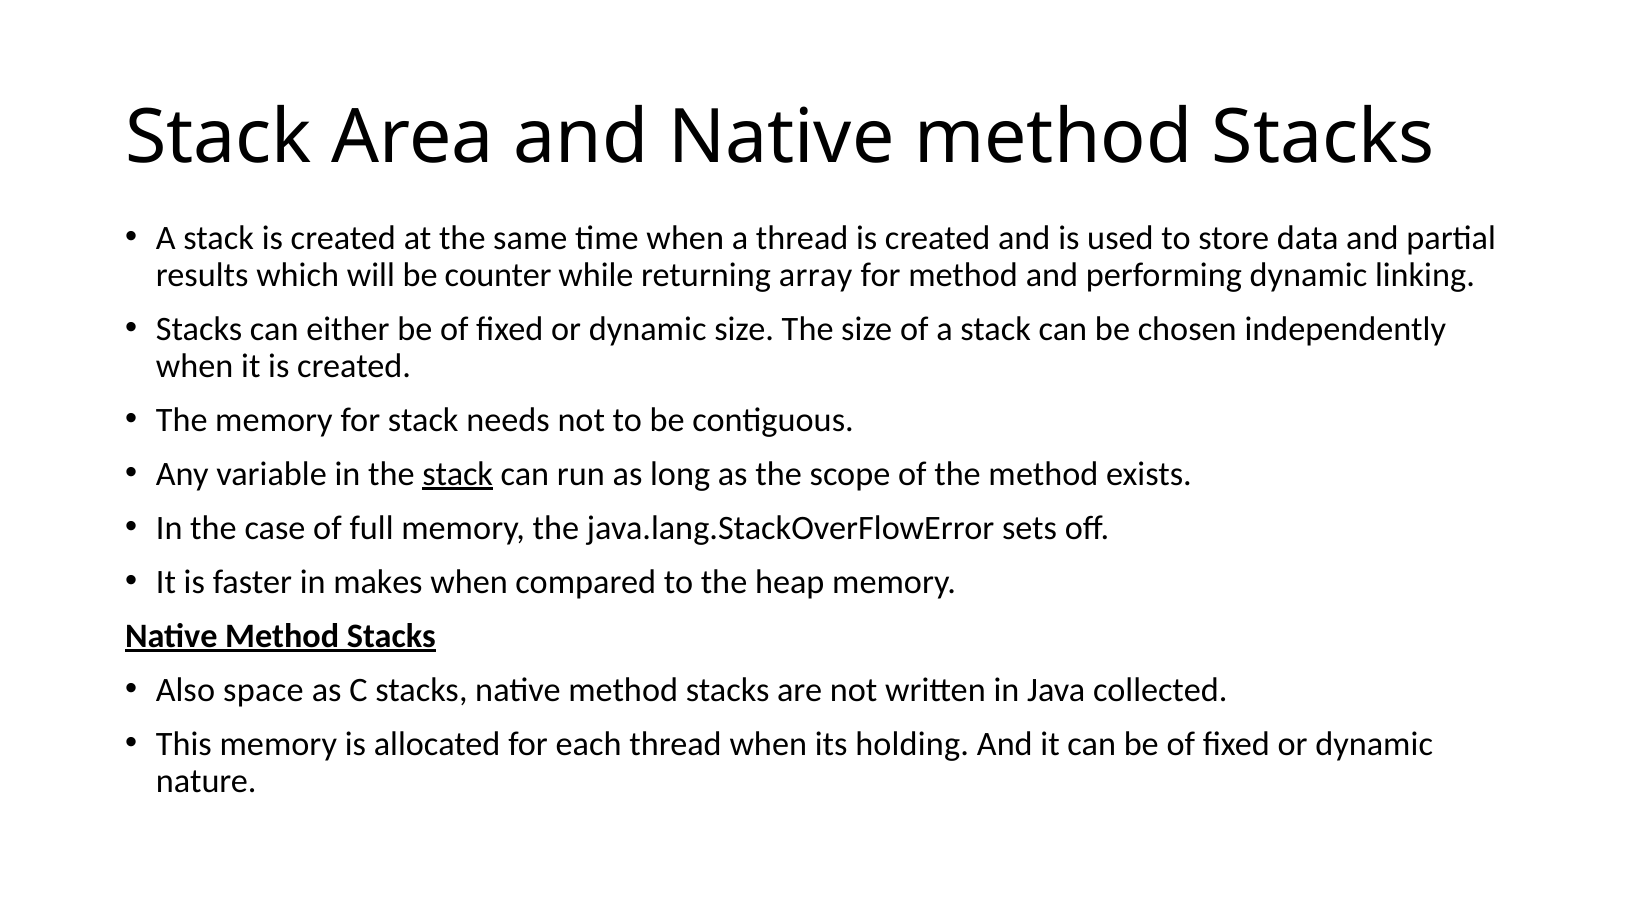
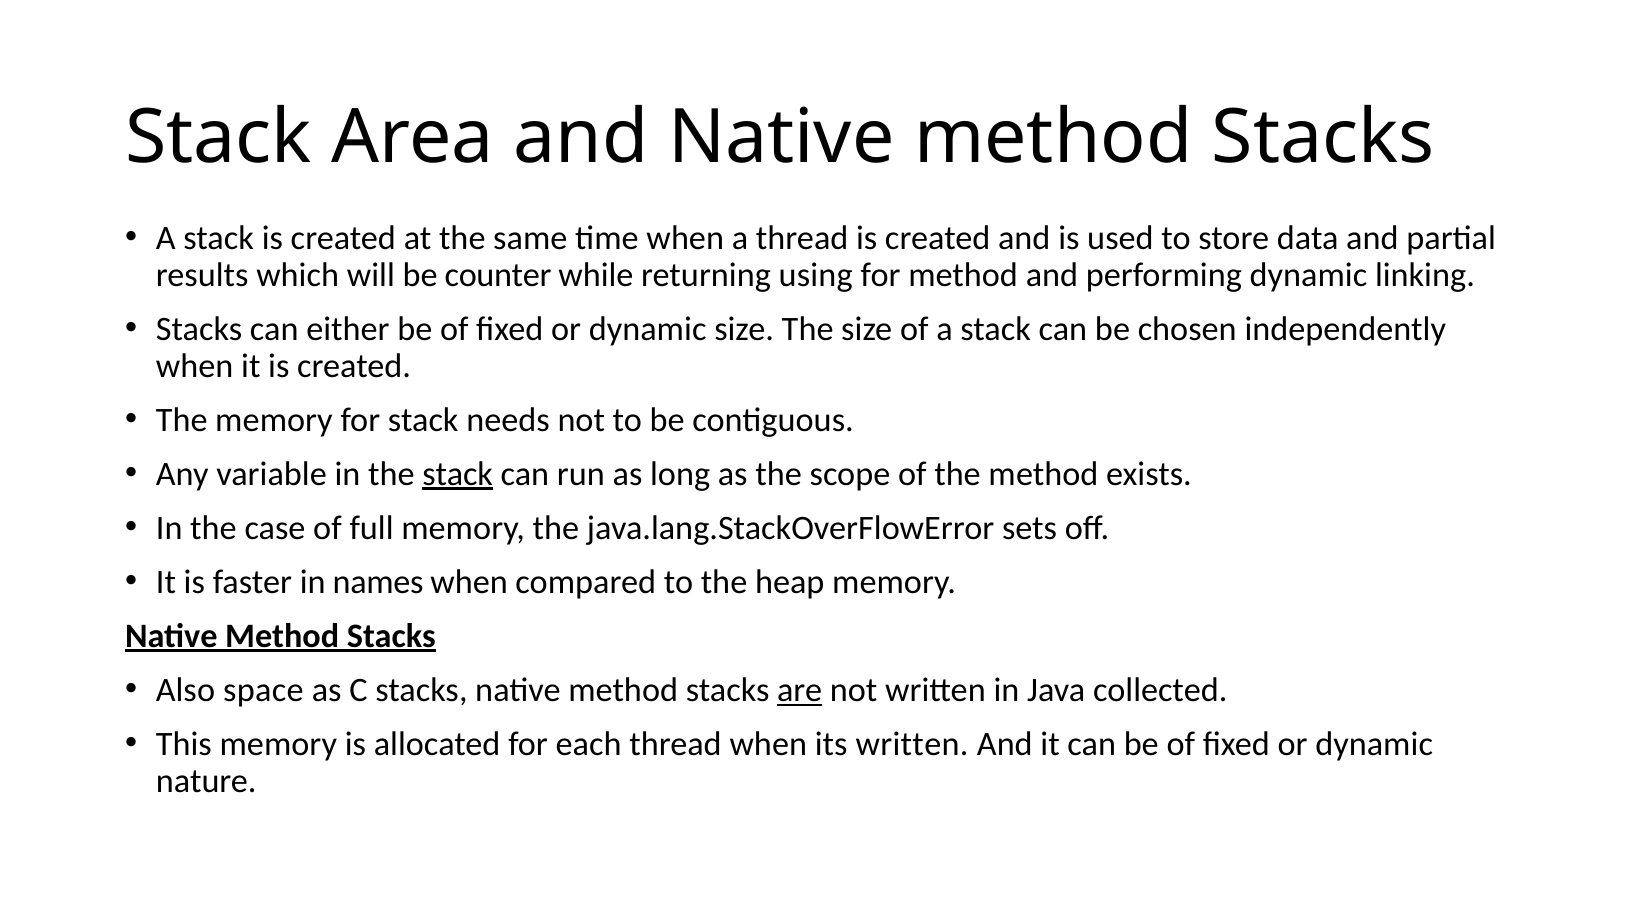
array: array -> using
makes: makes -> names
are underline: none -> present
its holding: holding -> written
